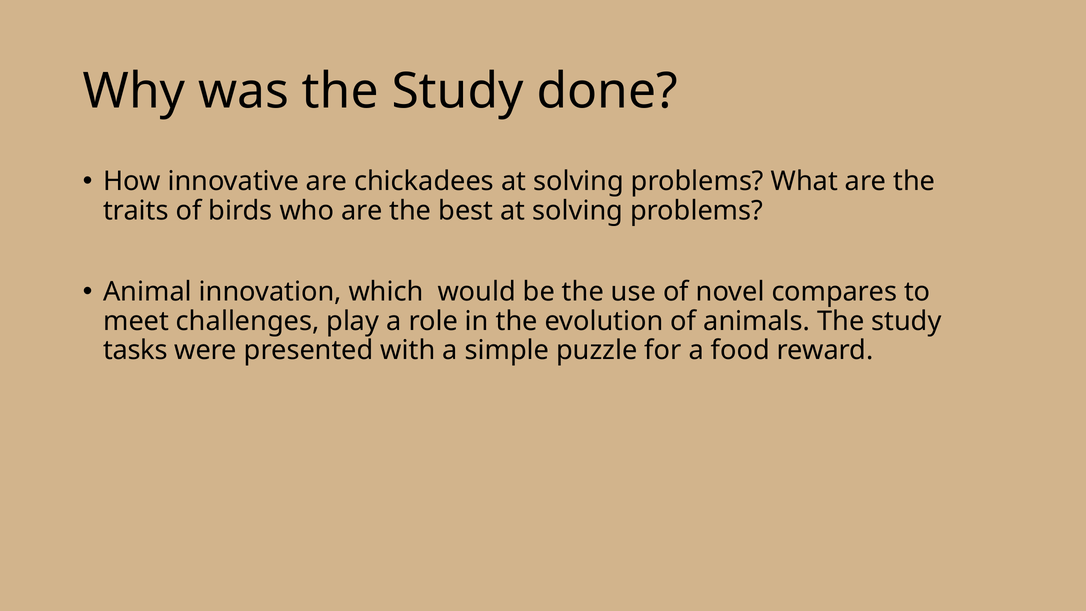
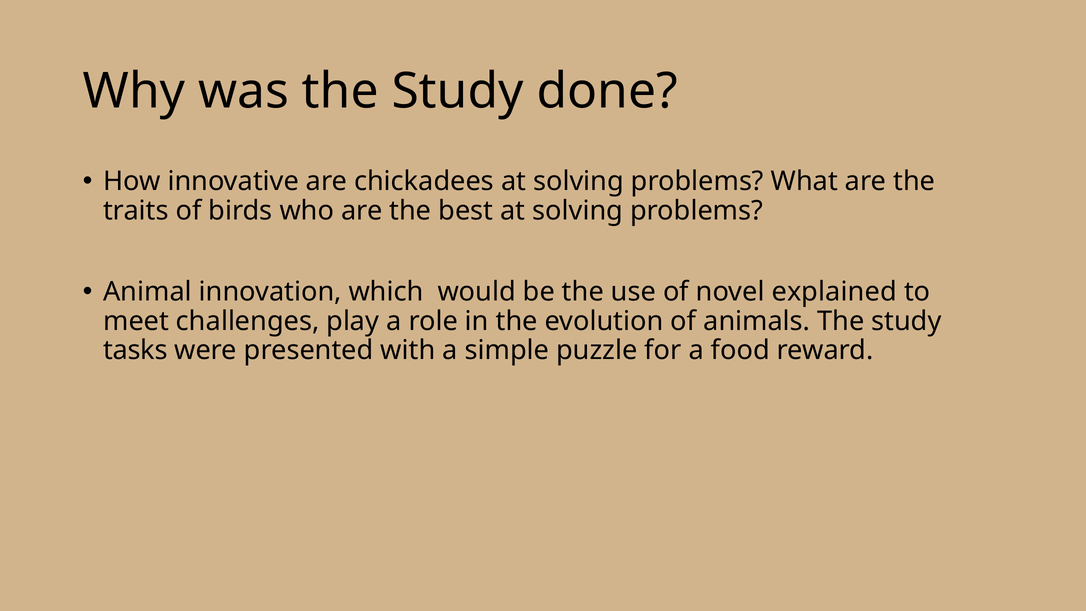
compares: compares -> explained
